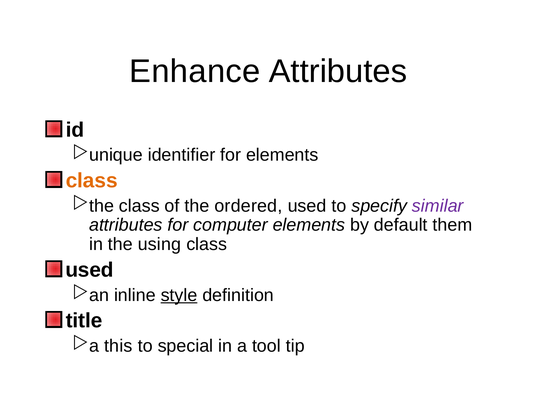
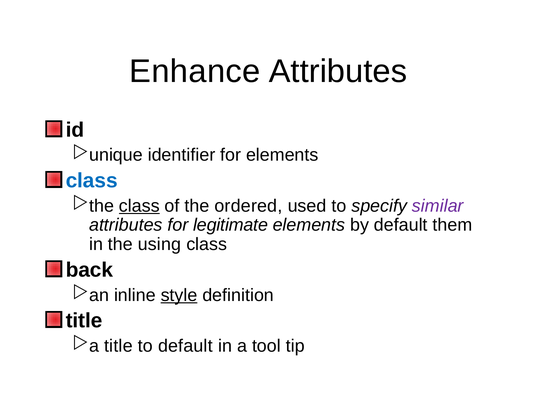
class at (92, 181) colour: orange -> blue
class at (139, 206) underline: none -> present
computer: computer -> legitimate
used at (89, 270): used -> back
this at (118, 346): this -> title
to special: special -> default
